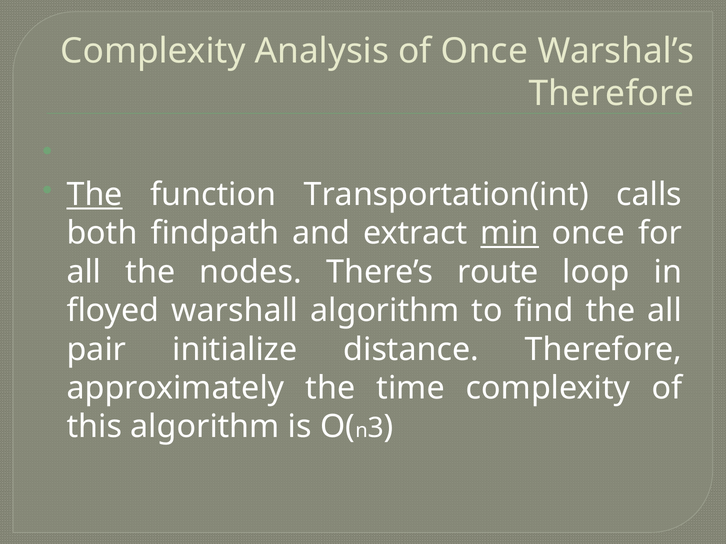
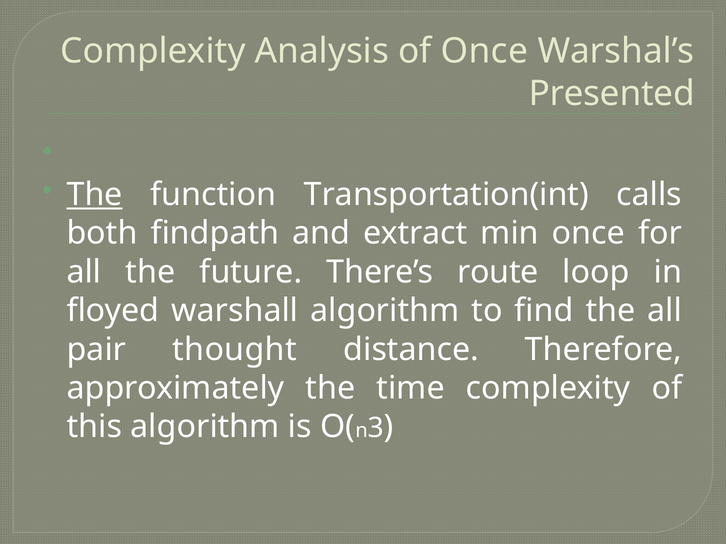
Therefore at (611, 94): Therefore -> Presented
min underline: present -> none
nodes: nodes -> future
initialize: initialize -> thought
